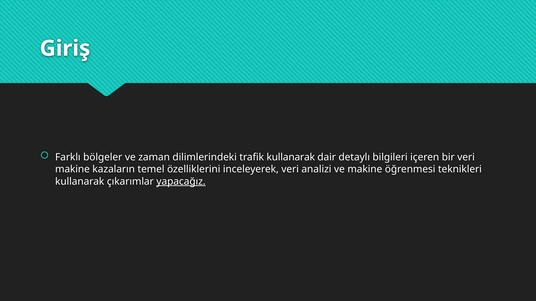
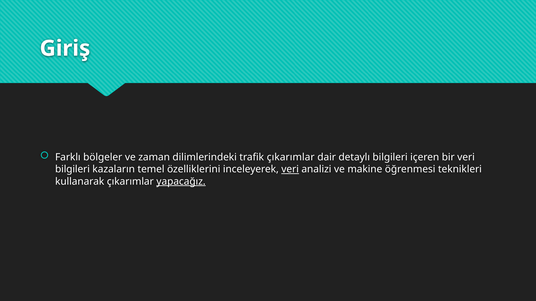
trafik kullanarak: kullanarak -> çıkarımlar
makine at (72, 170): makine -> bilgileri
veri at (290, 170) underline: none -> present
